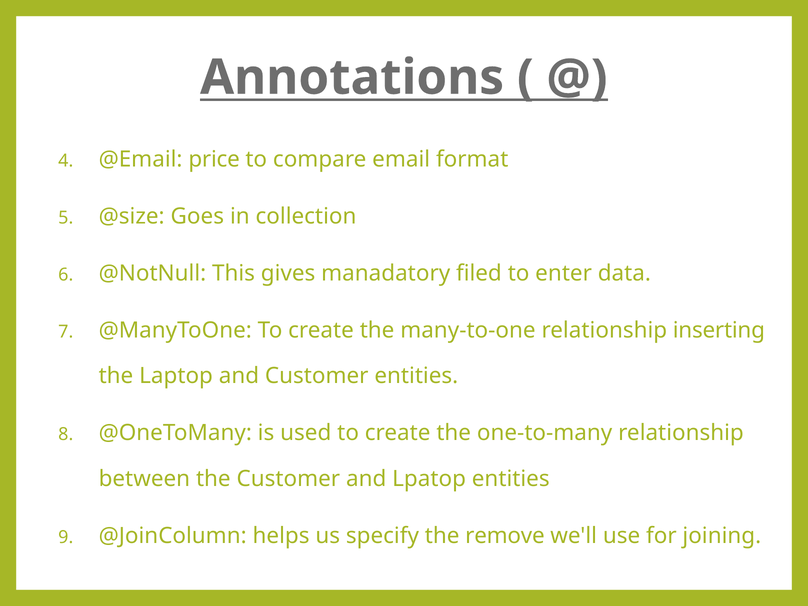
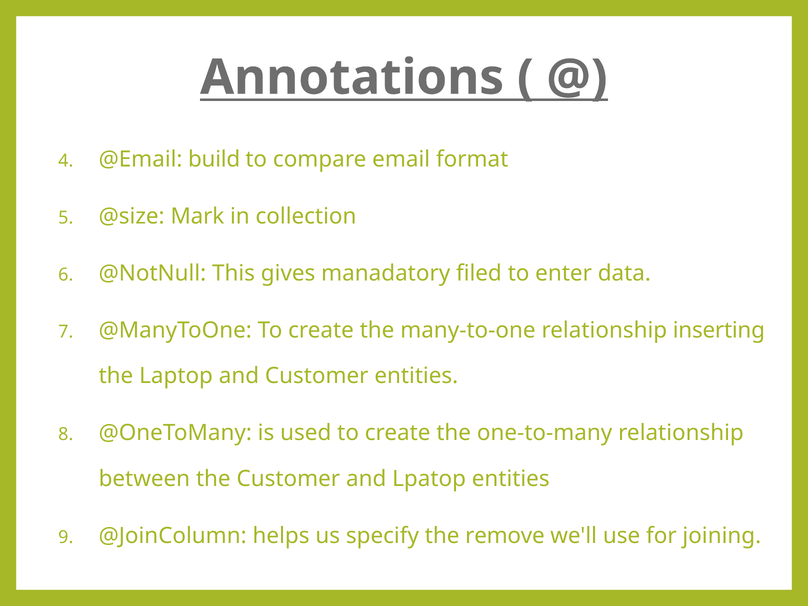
price: price -> build
Goes: Goes -> Mark
